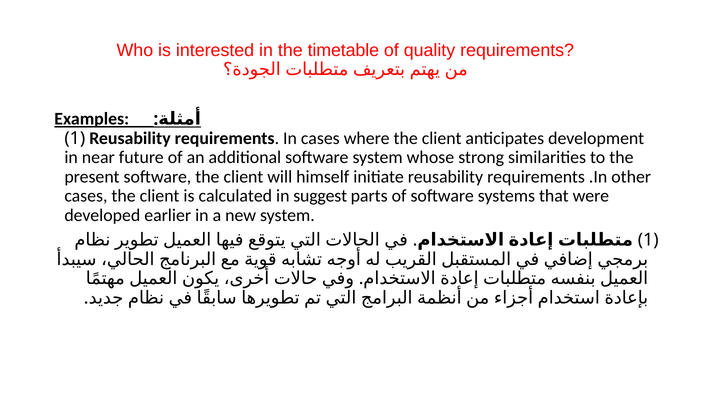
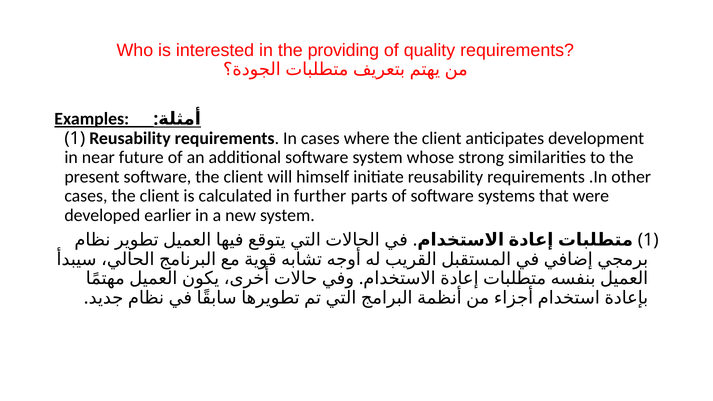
timetable: timetable -> providing
suggest: suggest -> further
